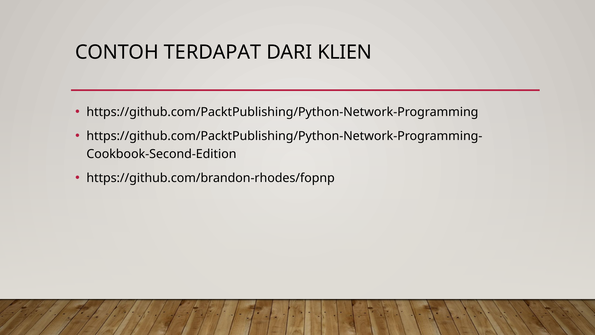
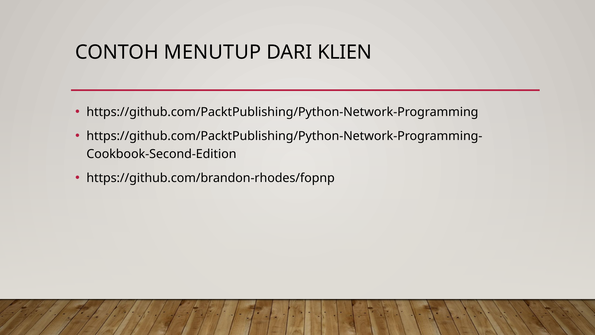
TERDAPAT: TERDAPAT -> MENUTUP
